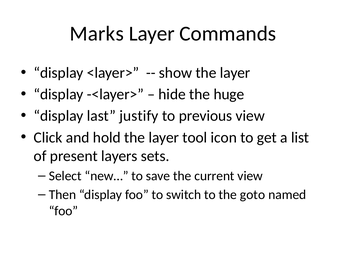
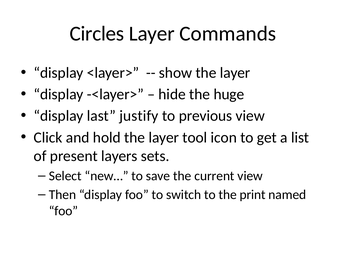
Marks: Marks -> Circles
goto: goto -> print
